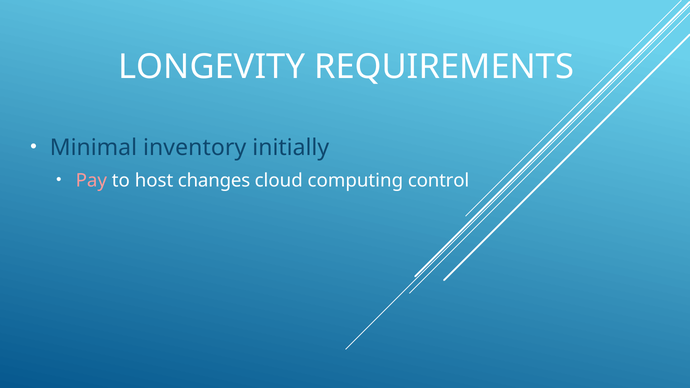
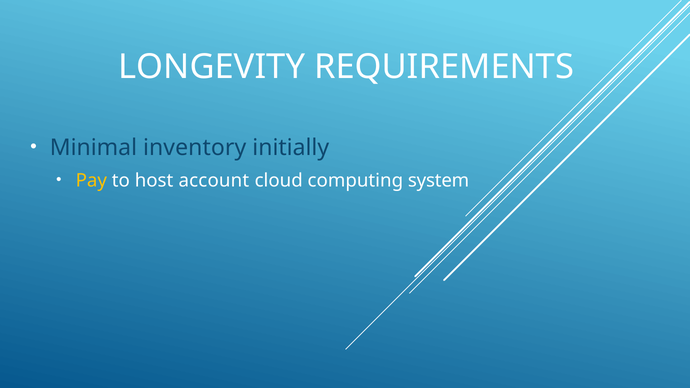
Pay colour: pink -> yellow
changes: changes -> account
control: control -> system
